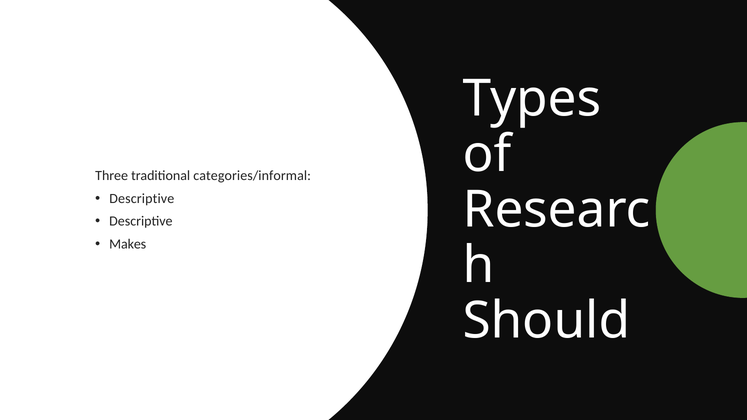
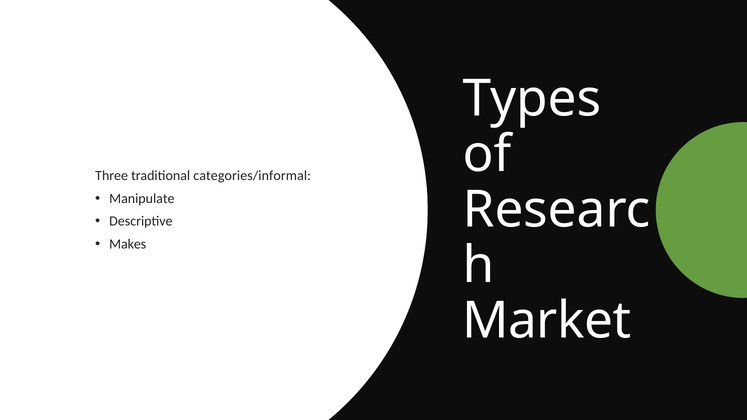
Descriptive at (142, 199): Descriptive -> Manipulate
Should: Should -> Market
